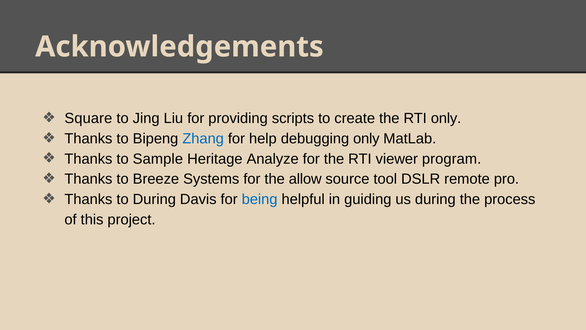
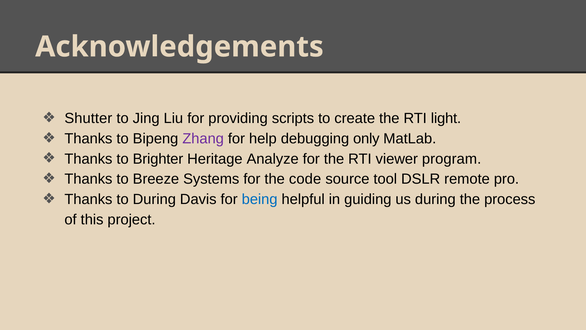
Square: Square -> Shutter
RTI only: only -> light
Zhang colour: blue -> purple
Sample: Sample -> Brighter
allow: allow -> code
